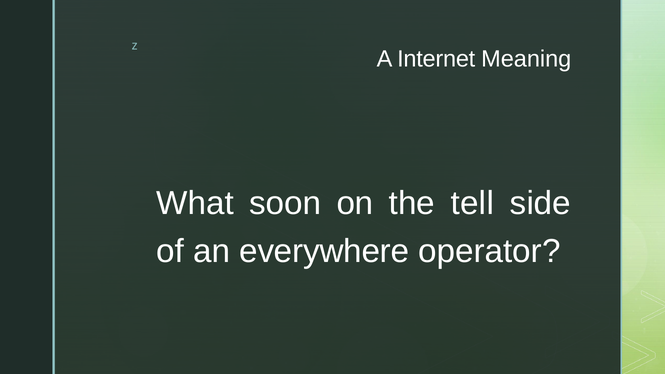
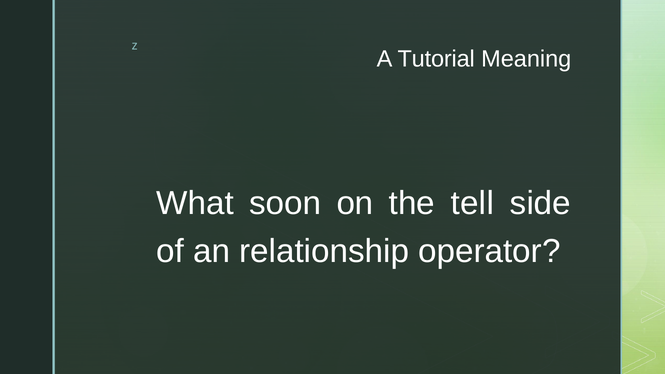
Internet: Internet -> Tutorial
everywhere: everywhere -> relationship
